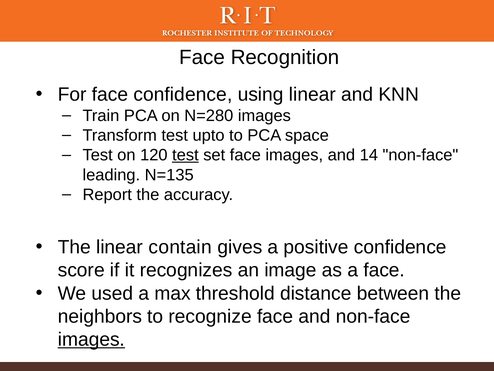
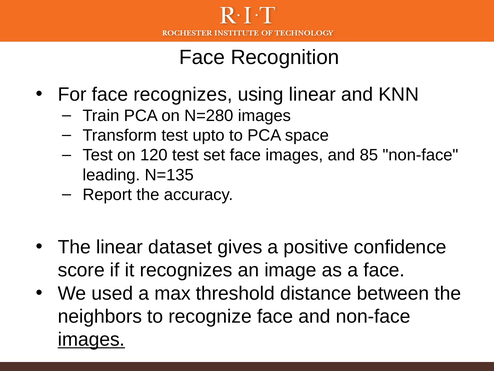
face confidence: confidence -> recognizes
test at (185, 155) underline: present -> none
14: 14 -> 85
contain: contain -> dataset
